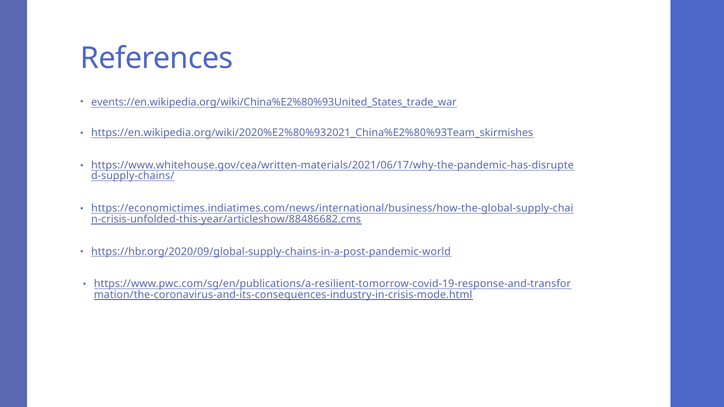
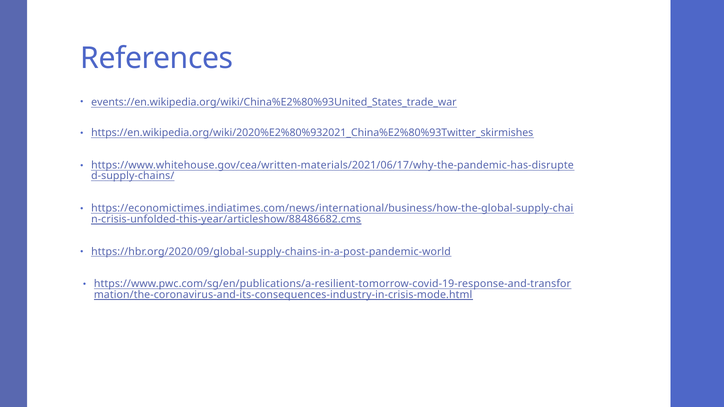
https://en.wikipedia.org/wiki/2020%E2%80%932021_China%E2%80%93Team_skirmishes: https://en.wikipedia.org/wiki/2020%E2%80%932021_China%E2%80%93Team_skirmishes -> https://en.wikipedia.org/wiki/2020%E2%80%932021_China%E2%80%93Twitter_skirmishes
